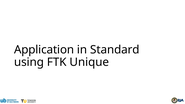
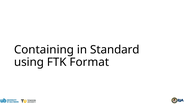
Application: Application -> Containing
Unique: Unique -> Format
